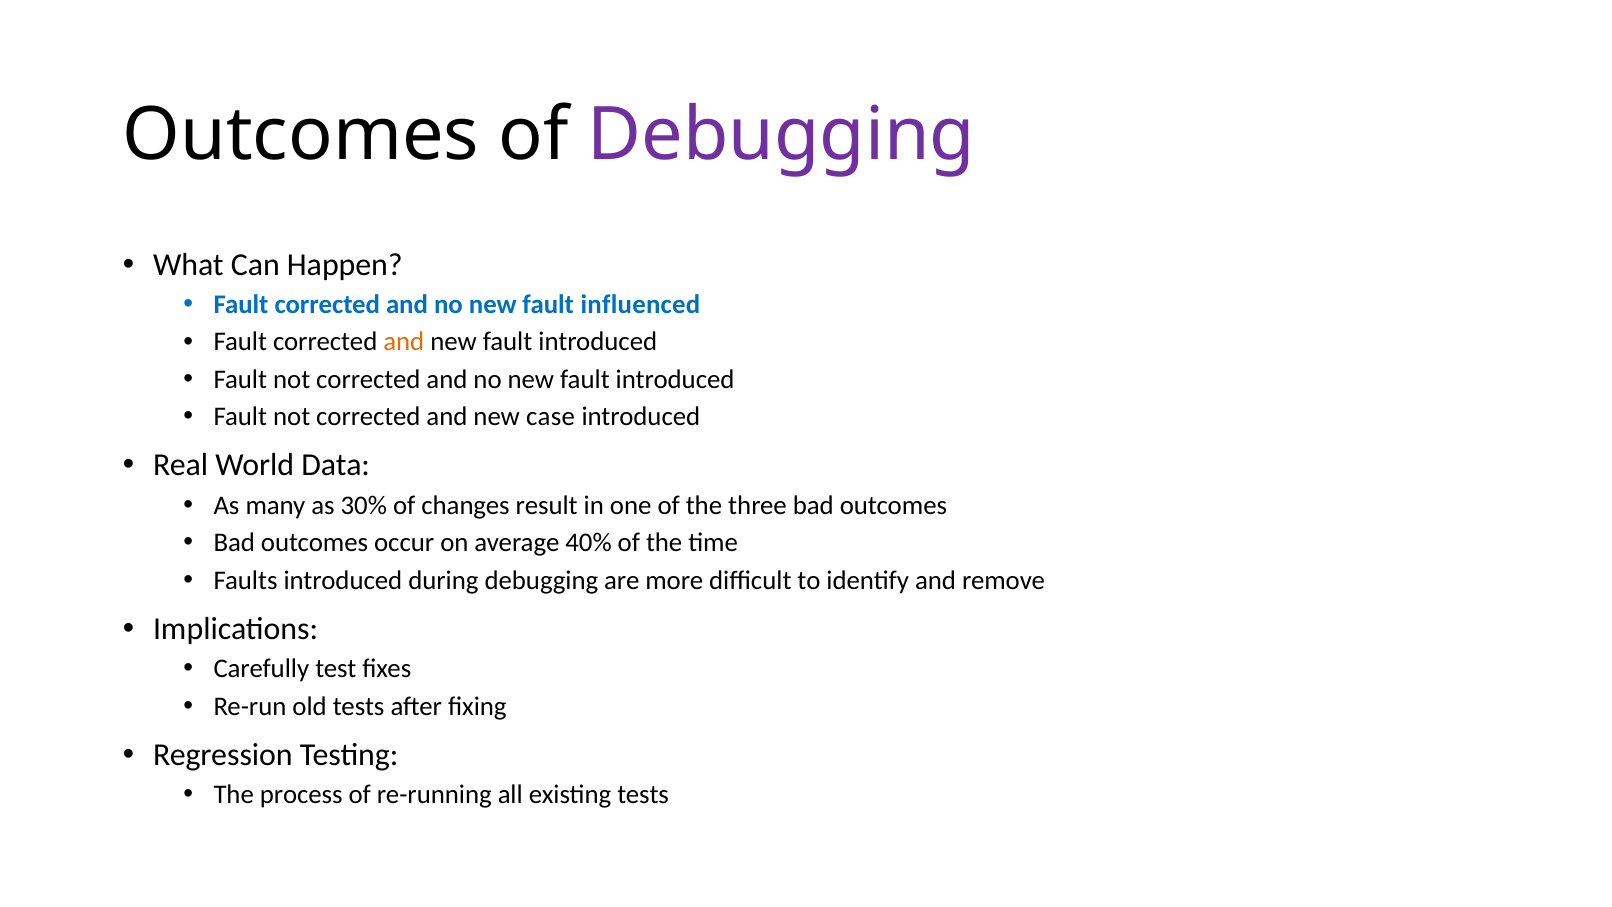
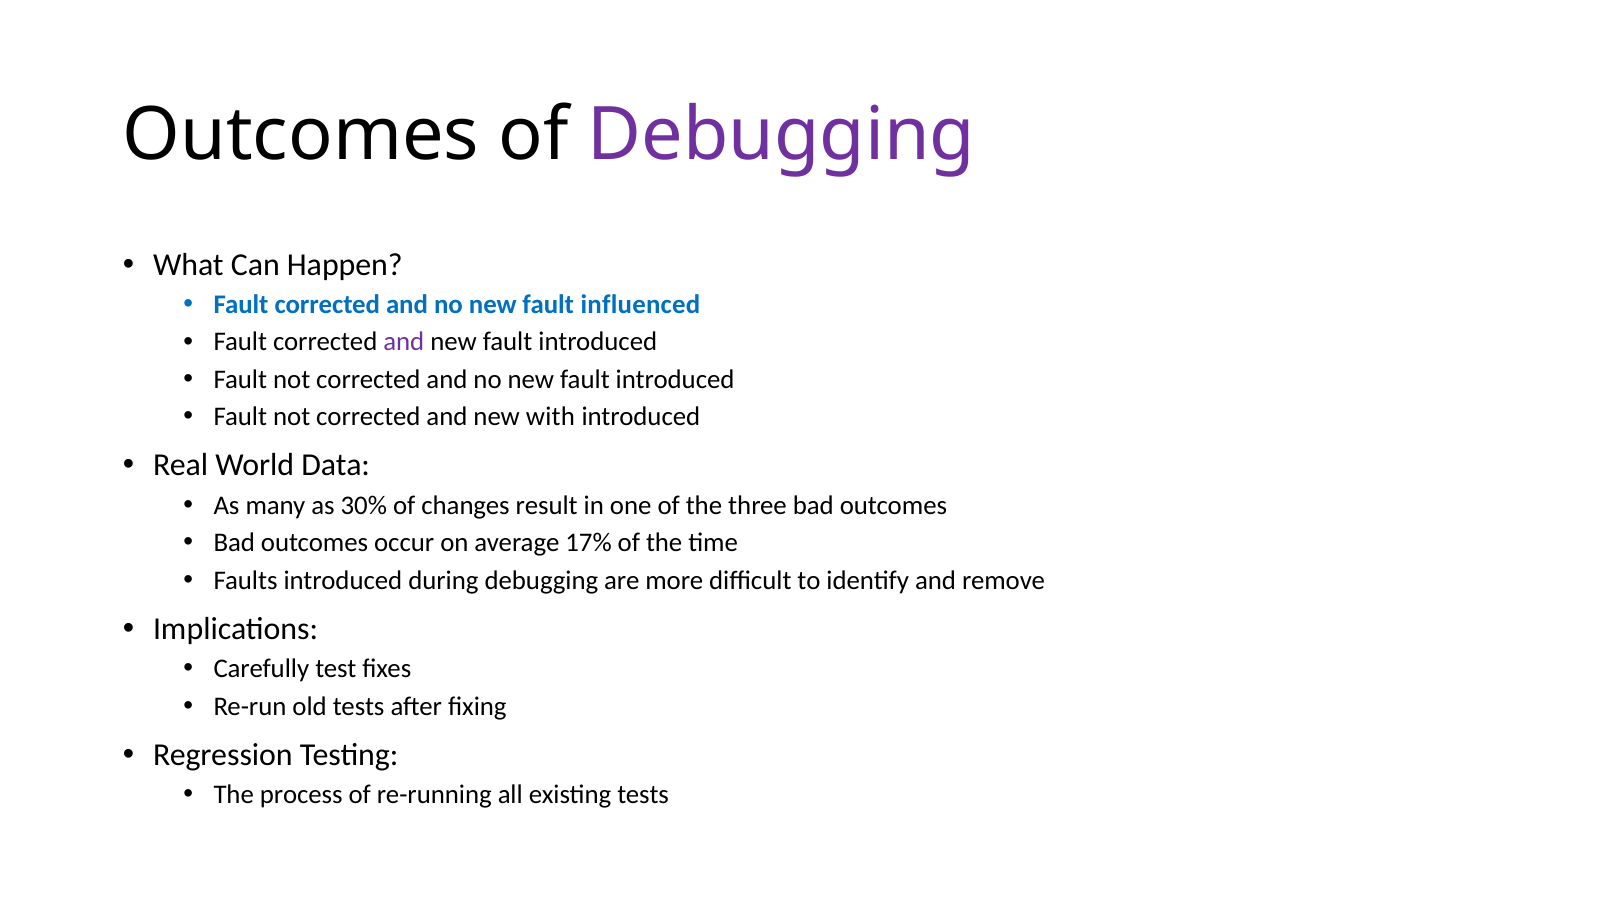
and at (404, 342) colour: orange -> purple
case: case -> with
40%: 40% -> 17%
